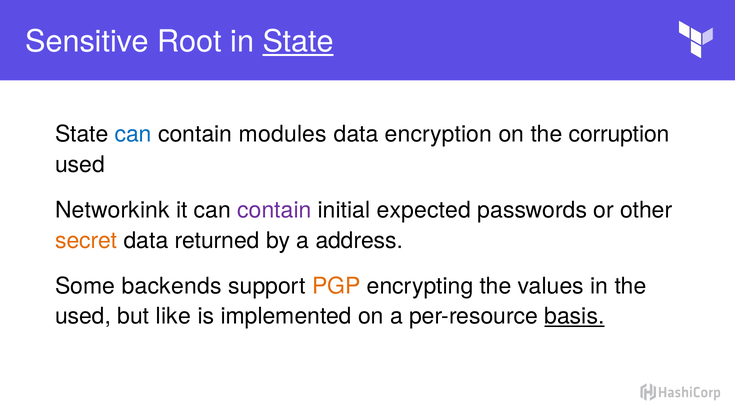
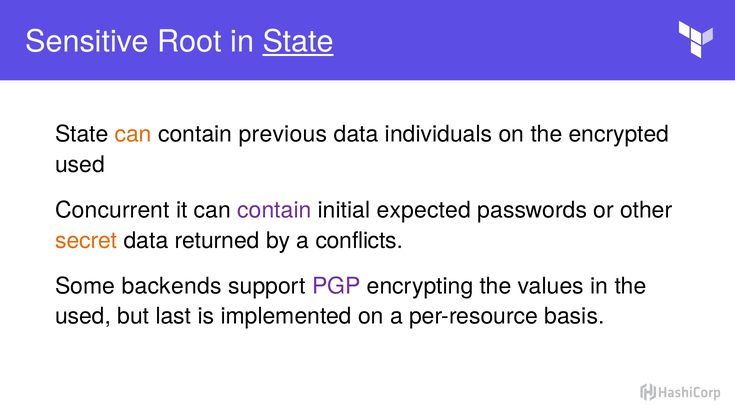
can at (133, 135) colour: blue -> orange
modules: modules -> previous
encryption: encryption -> individuals
corruption: corruption -> encrypted
Networkink: Networkink -> Concurrent
address: address -> conflicts
PGP colour: orange -> purple
like: like -> last
basis underline: present -> none
